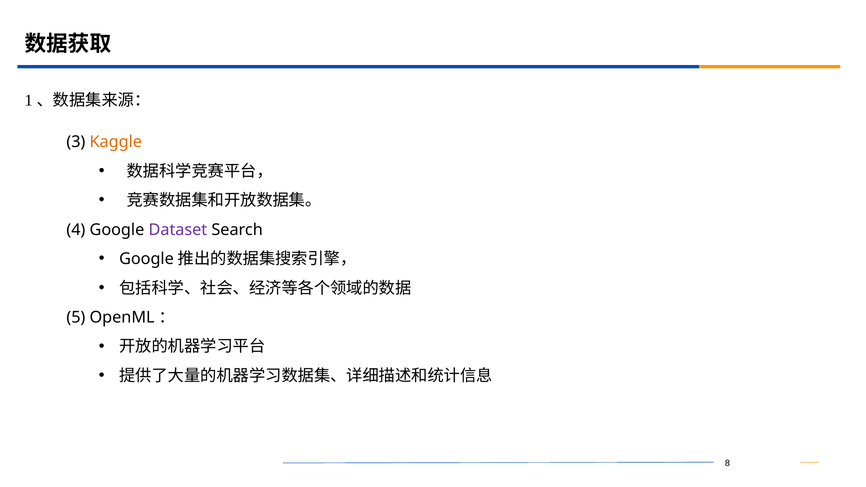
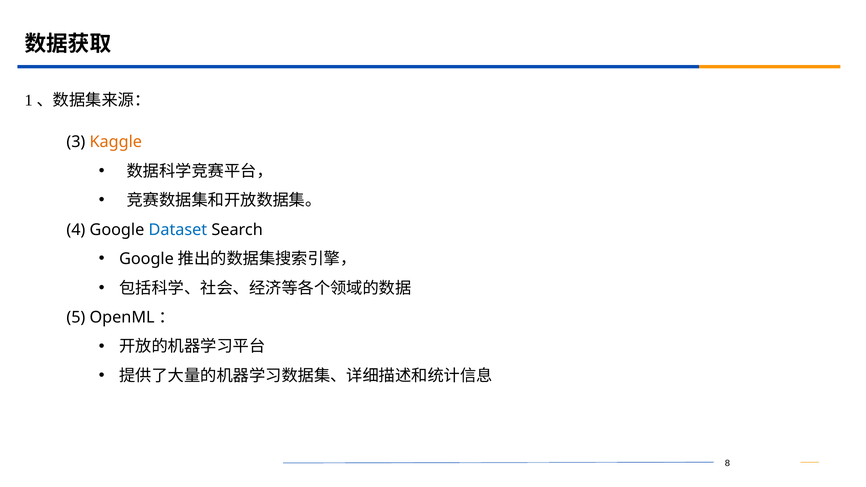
Dataset colour: purple -> blue
